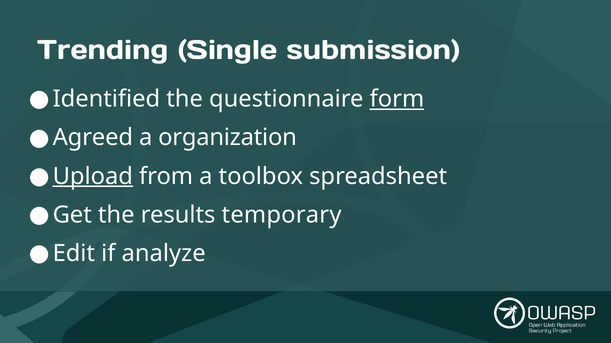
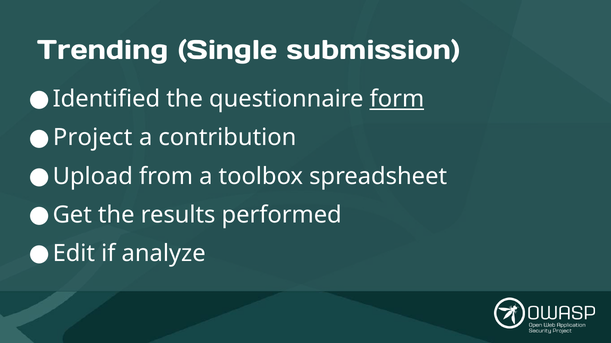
Agreed: Agreed -> Project
organization: organization -> contribution
Upload underline: present -> none
temporary: temporary -> performed
